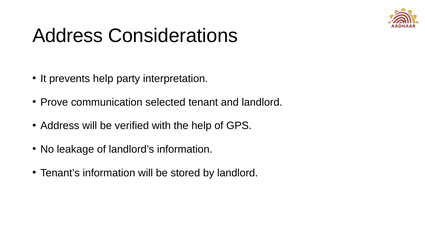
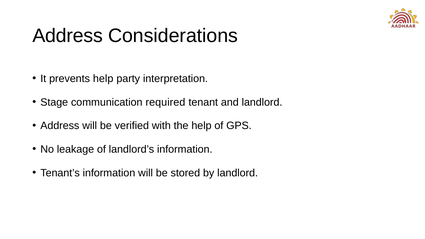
Prove: Prove -> Stage
selected: selected -> required
